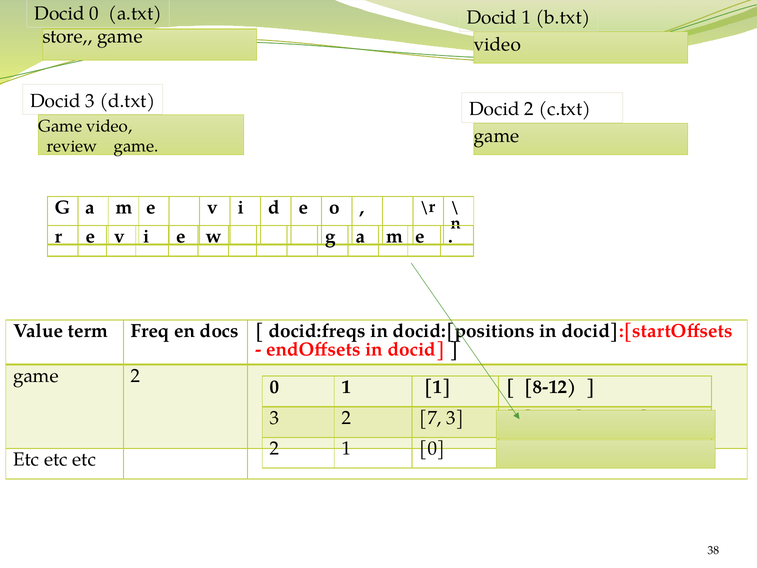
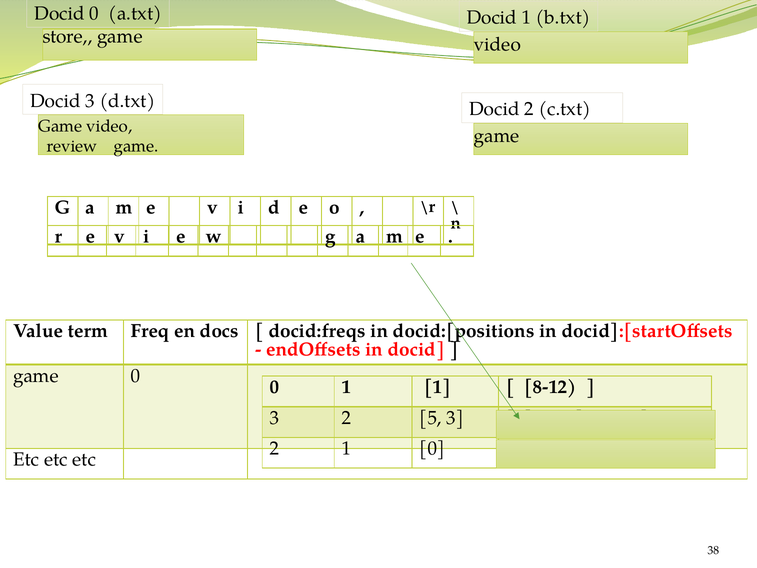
game 2: 2 -> 0
7: 7 -> 5
